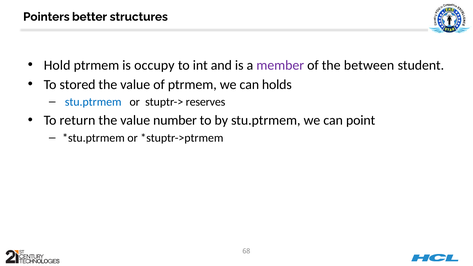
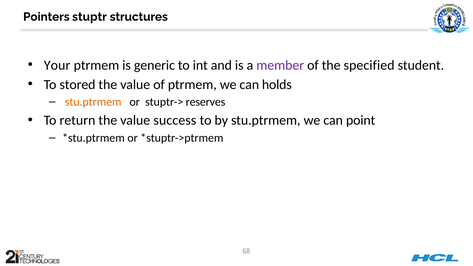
better: better -> stuptr
Hold: Hold -> Your
occupy: occupy -> generic
between: between -> specified
stu.ptrmem at (93, 102) colour: blue -> orange
number: number -> success
